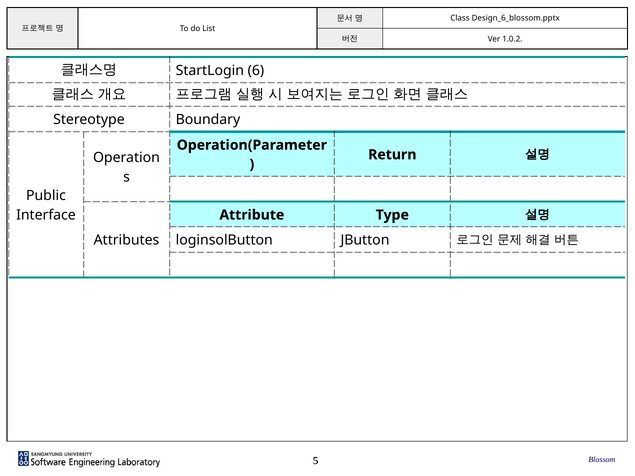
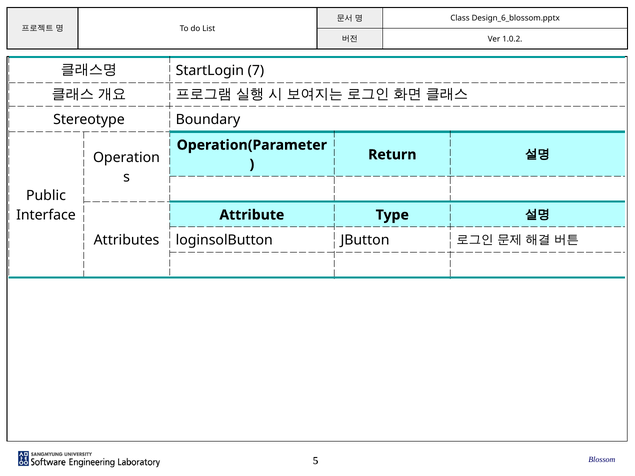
6: 6 -> 7
